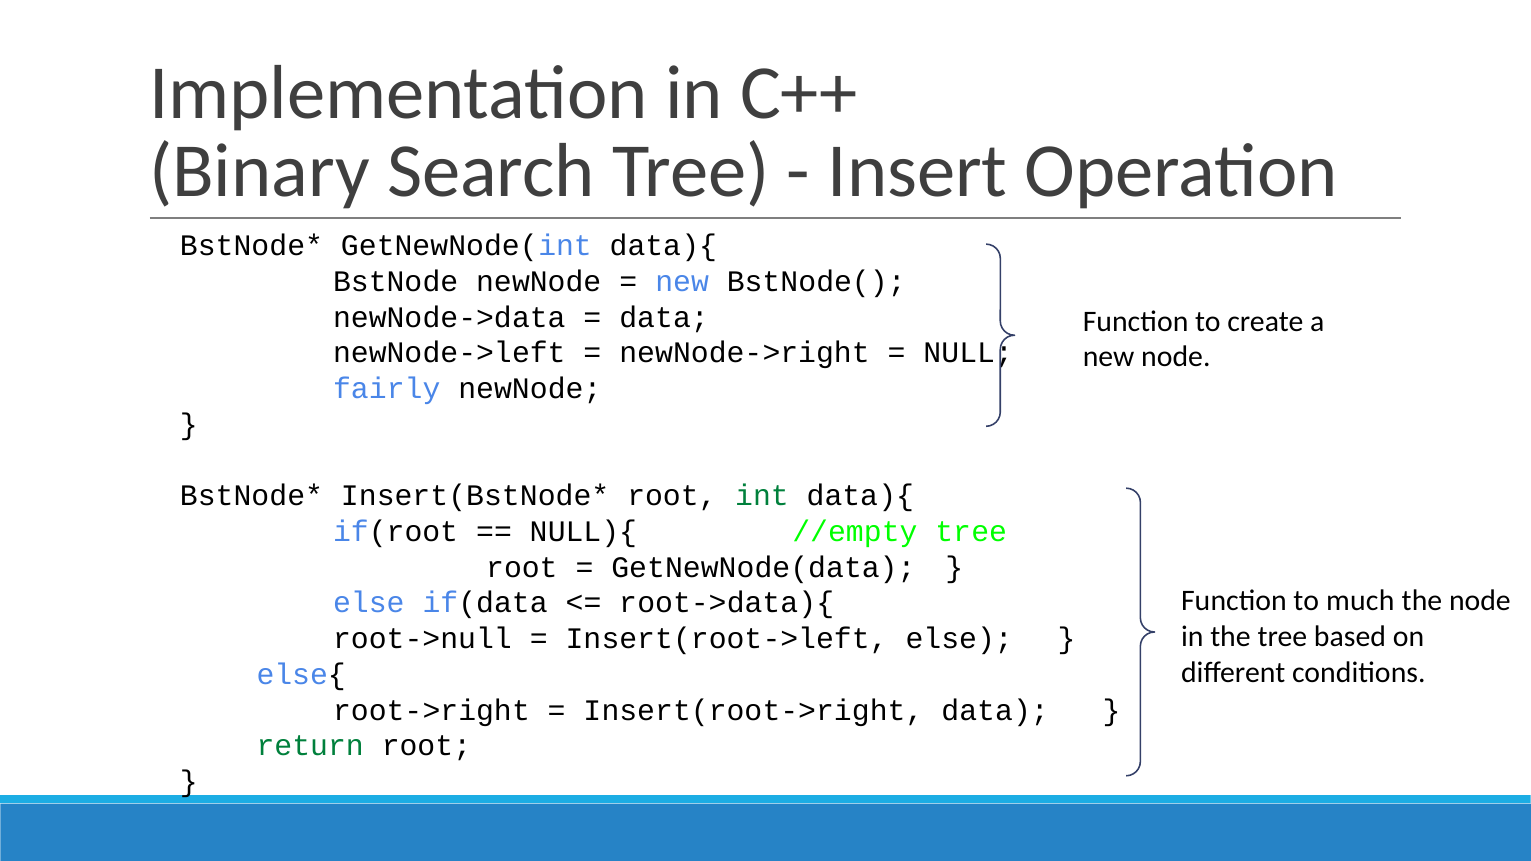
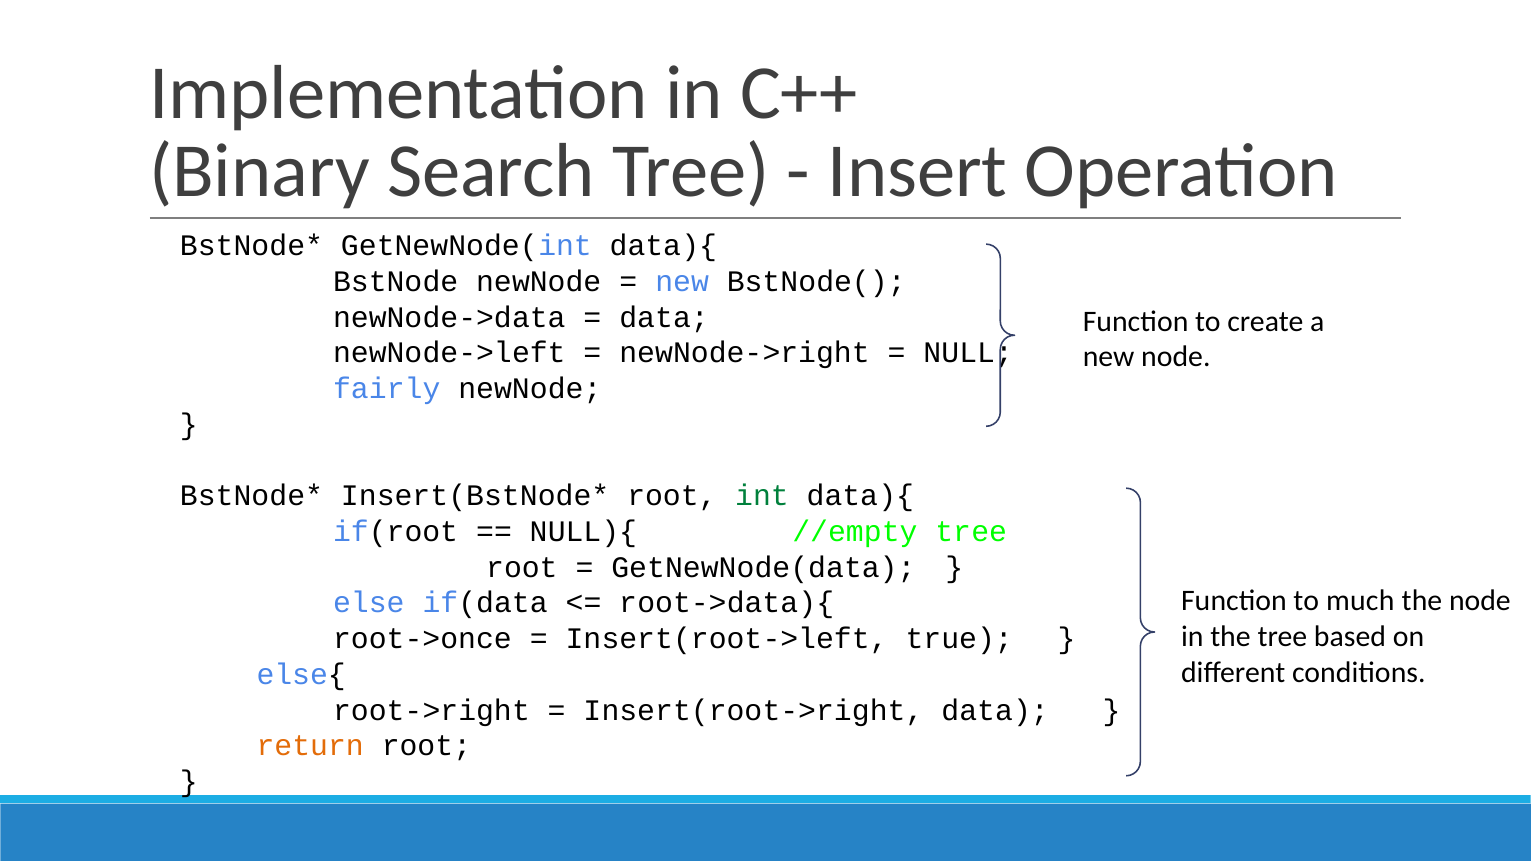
root->null: root->null -> root->once
Insert(root->left else: else -> true
return colour: green -> orange
